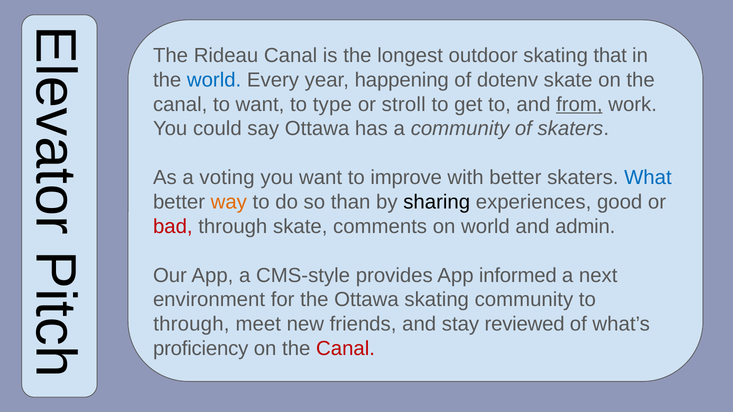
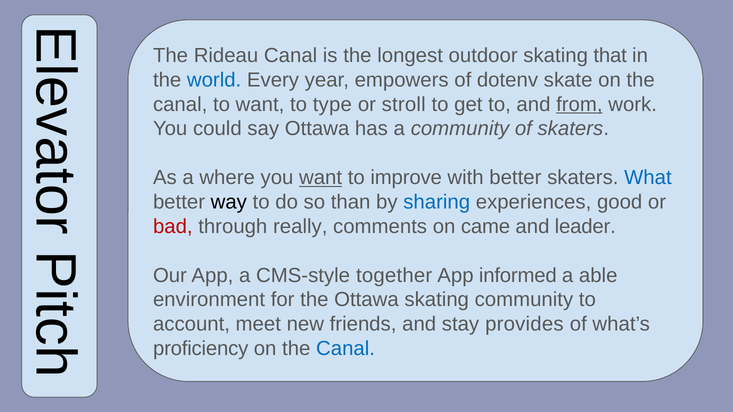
happening: happening -> empowers
voting: voting -> where
want at (321, 178) underline: none -> present
way colour: orange -> black
sharing colour: black -> blue
through skate: skate -> really
on world: world -> came
admin: admin -> leader
provides: provides -> together
next: next -> able
through at (191, 324): through -> account
reviewed: reviewed -> provides
Canal at (346, 349) colour: red -> blue
